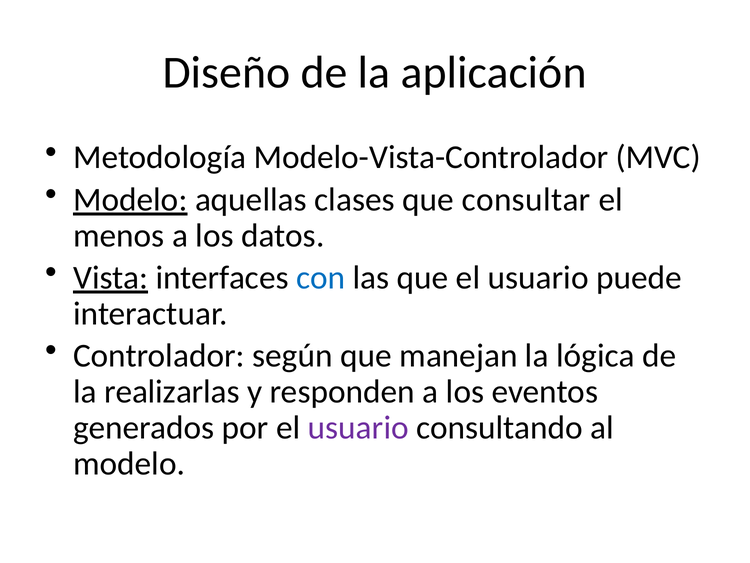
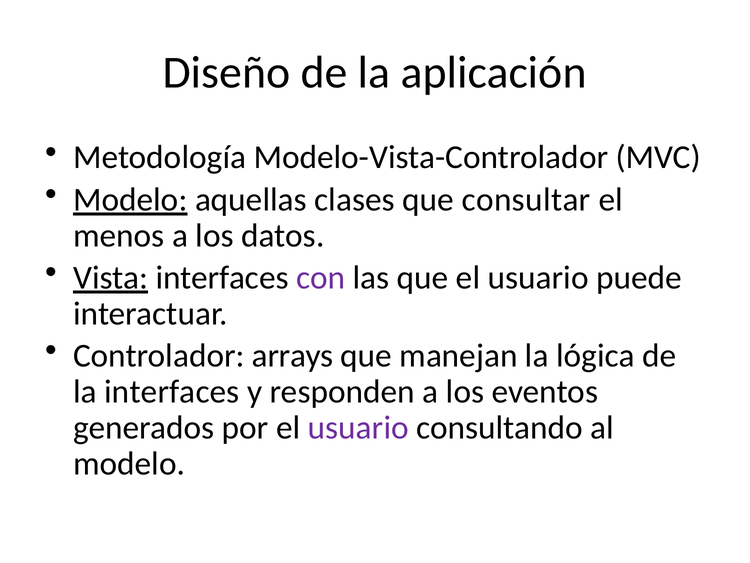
con colour: blue -> purple
según: según -> arrays
la realizarlas: realizarlas -> interfaces
